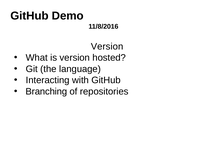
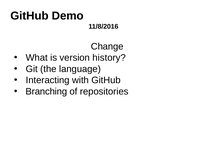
Version at (107, 46): Version -> Change
hosted: hosted -> history
